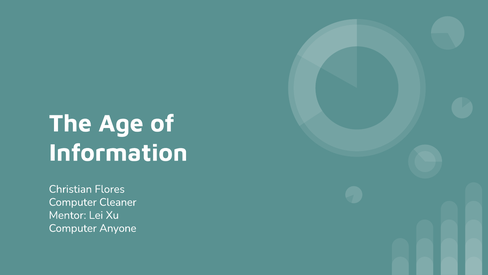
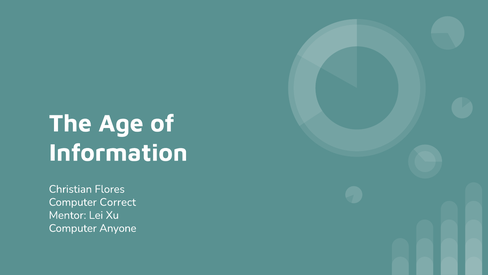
Cleaner: Cleaner -> Correct
